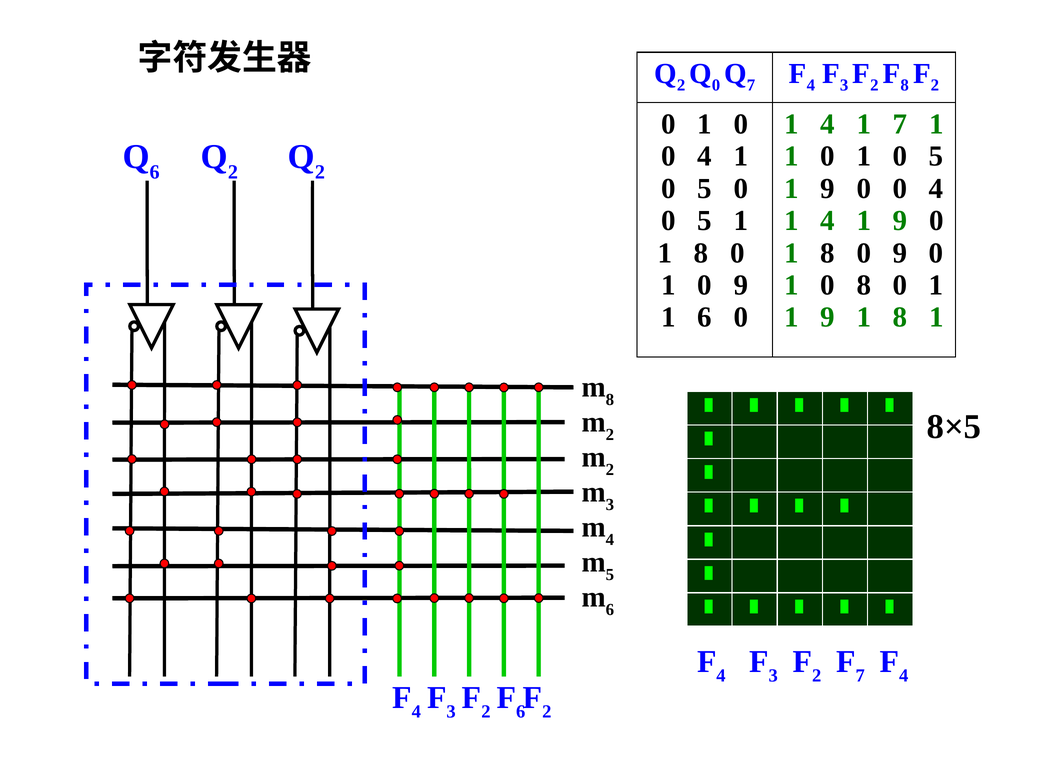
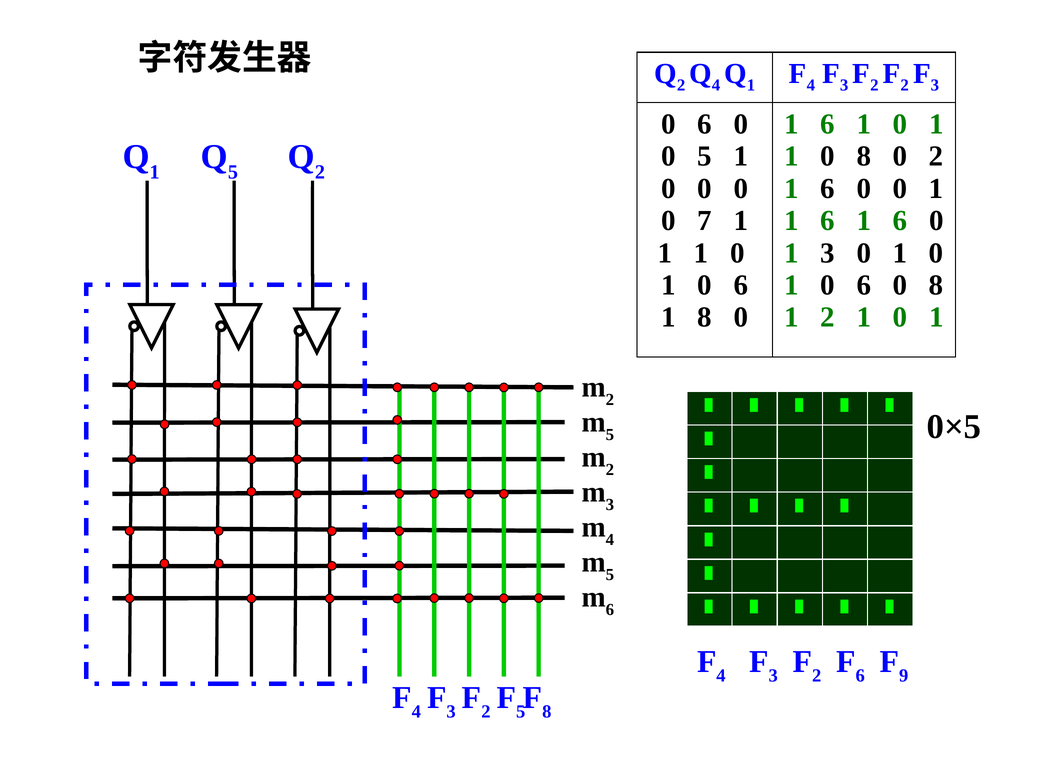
0 at (716, 85): 0 -> 4
7 at (751, 85): 7 -> 1
8 at (905, 85): 8 -> 2
2 at (935, 85): 2 -> 3
1 at (705, 124): 1 -> 6
4 at (828, 124): 4 -> 6
7 at (900, 124): 7 -> 0
6 at (155, 172): 6 -> 1
2 at (233, 172): 2 -> 5
4 at (705, 156): 4 -> 5
1 0 1: 1 -> 8
5 at (936, 156): 5 -> 2
5 at (705, 189): 5 -> 0
9 at (828, 189): 9 -> 6
4 at (936, 189): 4 -> 1
5 at (705, 221): 5 -> 7
4 at (828, 221): 4 -> 6
9 at (900, 221): 9 -> 6
8 at (701, 253): 8 -> 1
8 at (828, 253): 8 -> 3
9 at (900, 253): 9 -> 1
9 at (741, 285): 9 -> 6
8 at (864, 285): 8 -> 6
1 at (936, 285): 1 -> 8
1 6: 6 -> 8
9 at (828, 317): 9 -> 2
8 at (900, 317): 8 -> 0
8 at (610, 400): 8 -> 2
2 at (610, 435): 2 -> 5
8×5: 8×5 -> 0×5
7 at (860, 676): 7 -> 6
4 at (904, 676): 4 -> 9
6 at (521, 712): 6 -> 5
2 at (547, 712): 2 -> 8
